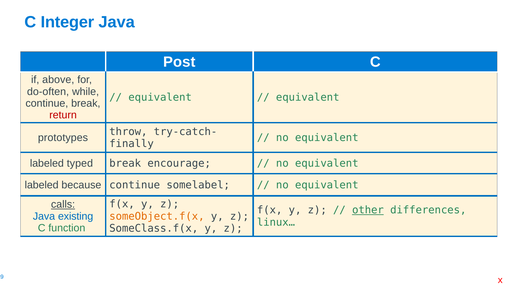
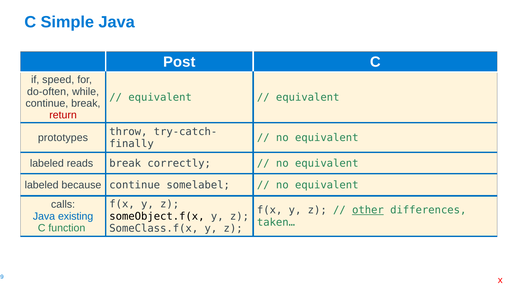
Integer: Integer -> Simple
above: above -> speed
typed: typed -> reads
encourage: encourage -> correctly
calls underline: present -> none
someObject.f(x colour: orange -> black
linux…: linux… -> taken…
